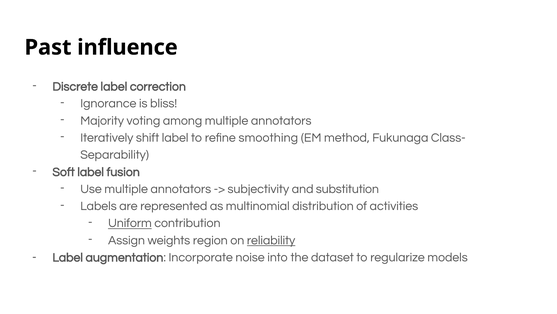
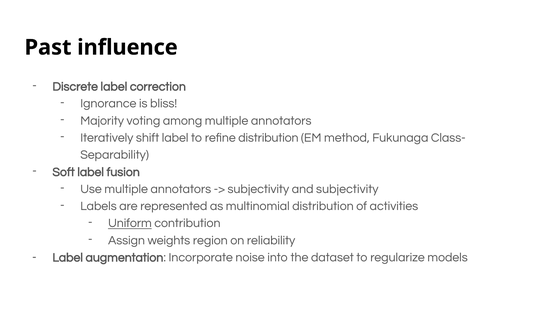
refine smoothing: smoothing -> distribution
and substitution: substitution -> subjectivity
reliability underline: present -> none
